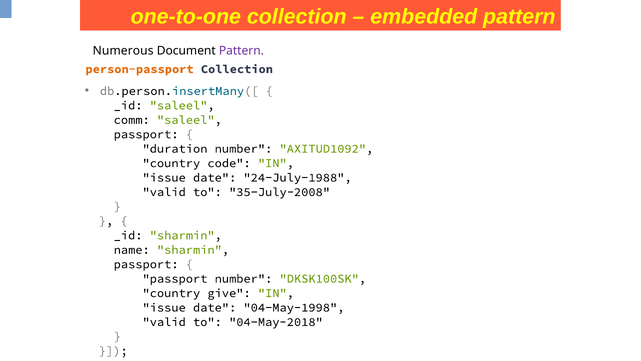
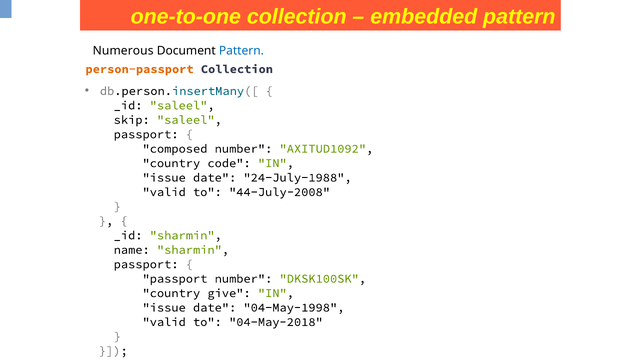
Pattern at (241, 50) colour: purple -> blue
comm: comm -> skip
duration: duration -> composed
35-July-2008: 35-July-2008 -> 44-July-2008
